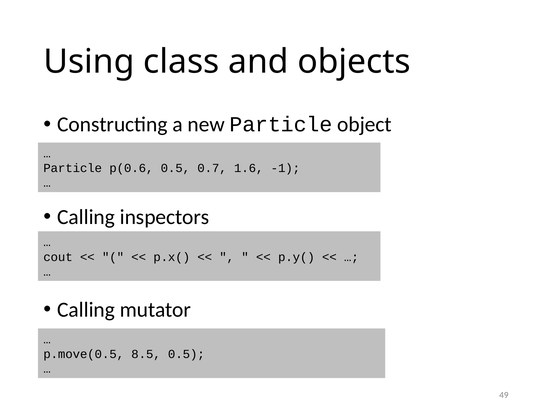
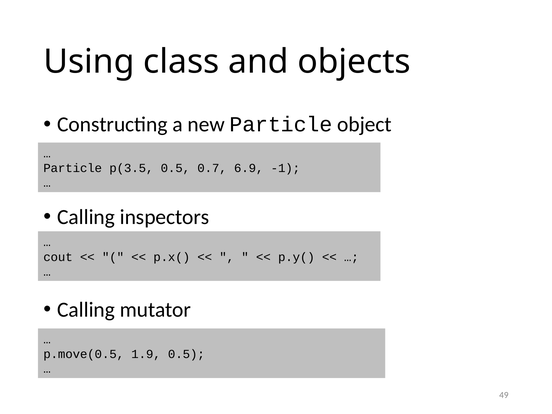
p(0.6: p(0.6 -> p(3.5
1.6: 1.6 -> 6.9
8.5: 8.5 -> 1.9
